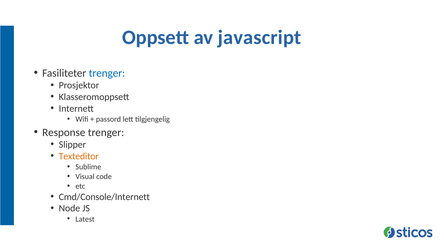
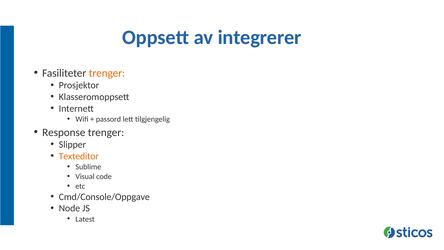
javascript: javascript -> integrerer
trenger at (107, 73) colour: blue -> orange
Cmd/Console/Internett: Cmd/Console/Internett -> Cmd/Console/Oppgave
